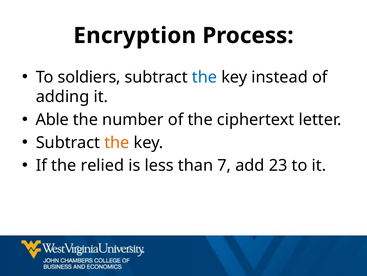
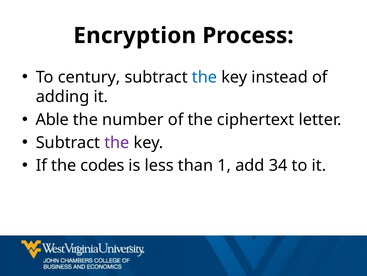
soldiers: soldiers -> century
the at (117, 142) colour: orange -> purple
relied: relied -> codes
7: 7 -> 1
23: 23 -> 34
